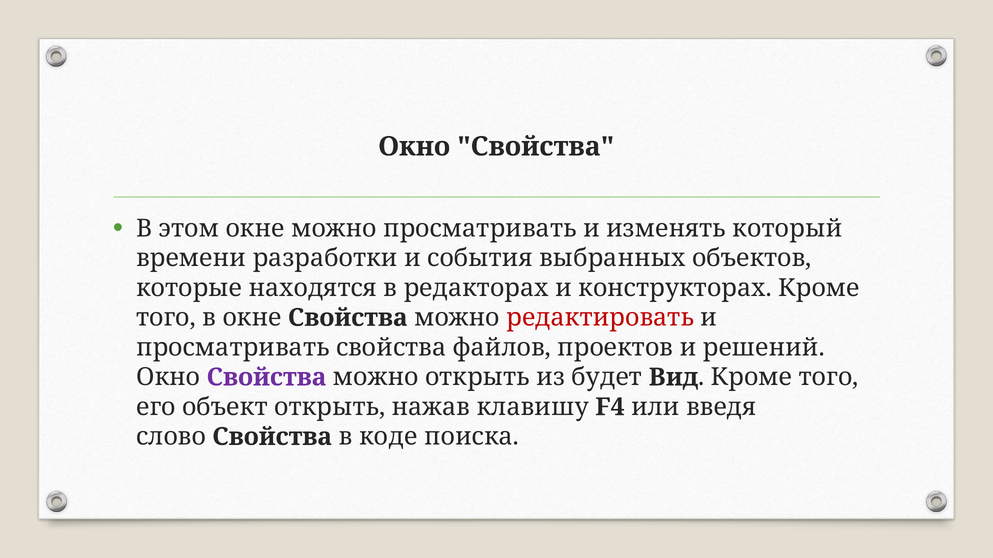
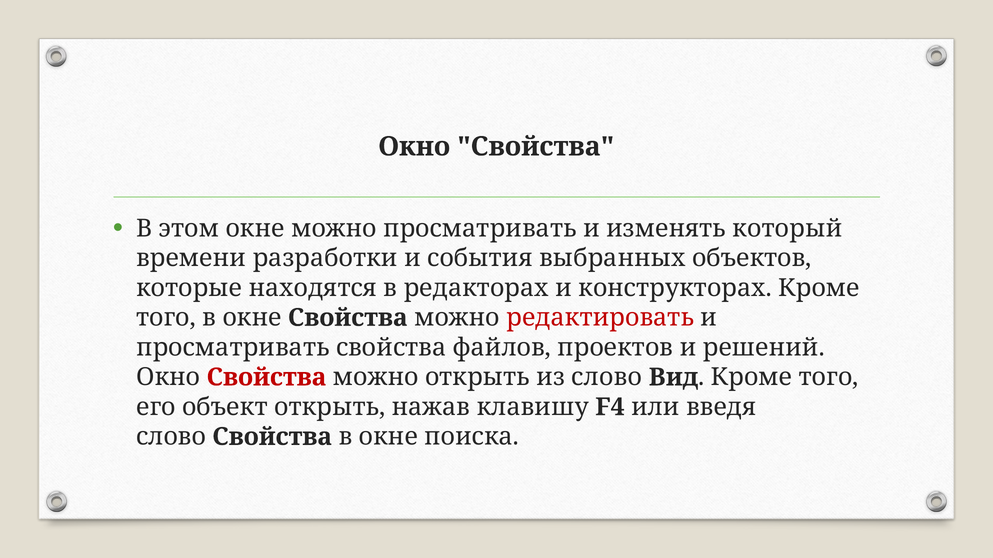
Свойства at (267, 378) colour: purple -> red
из будет: будет -> слово
Свойства в коде: коде -> окне
